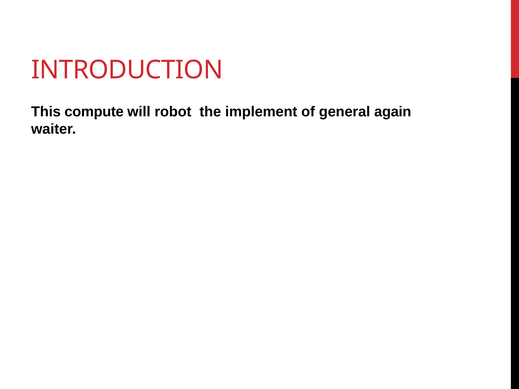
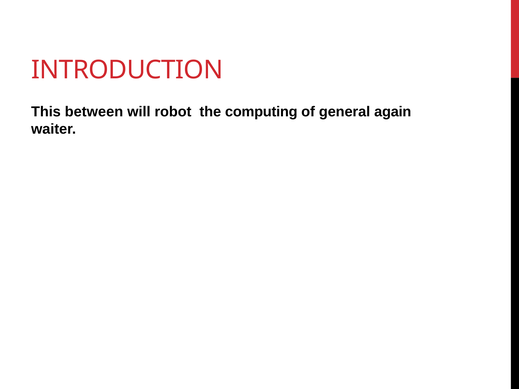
compute: compute -> between
implement: implement -> computing
